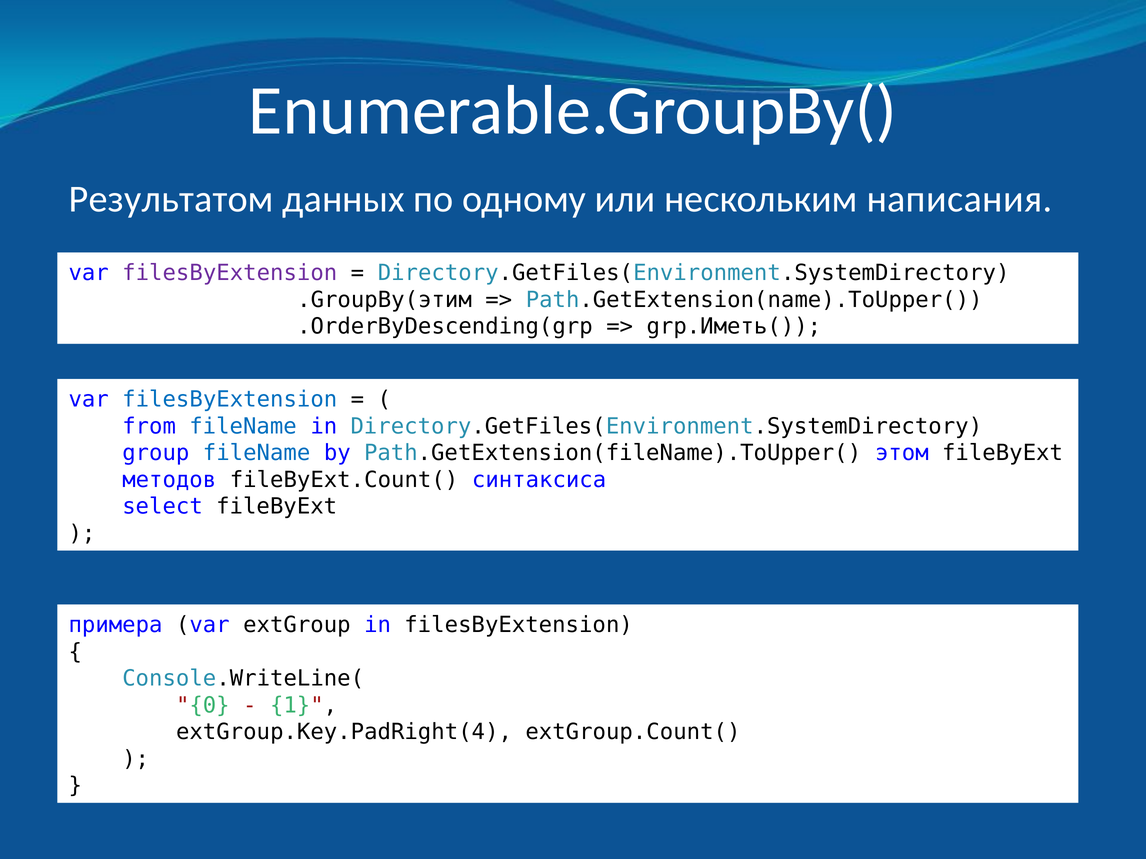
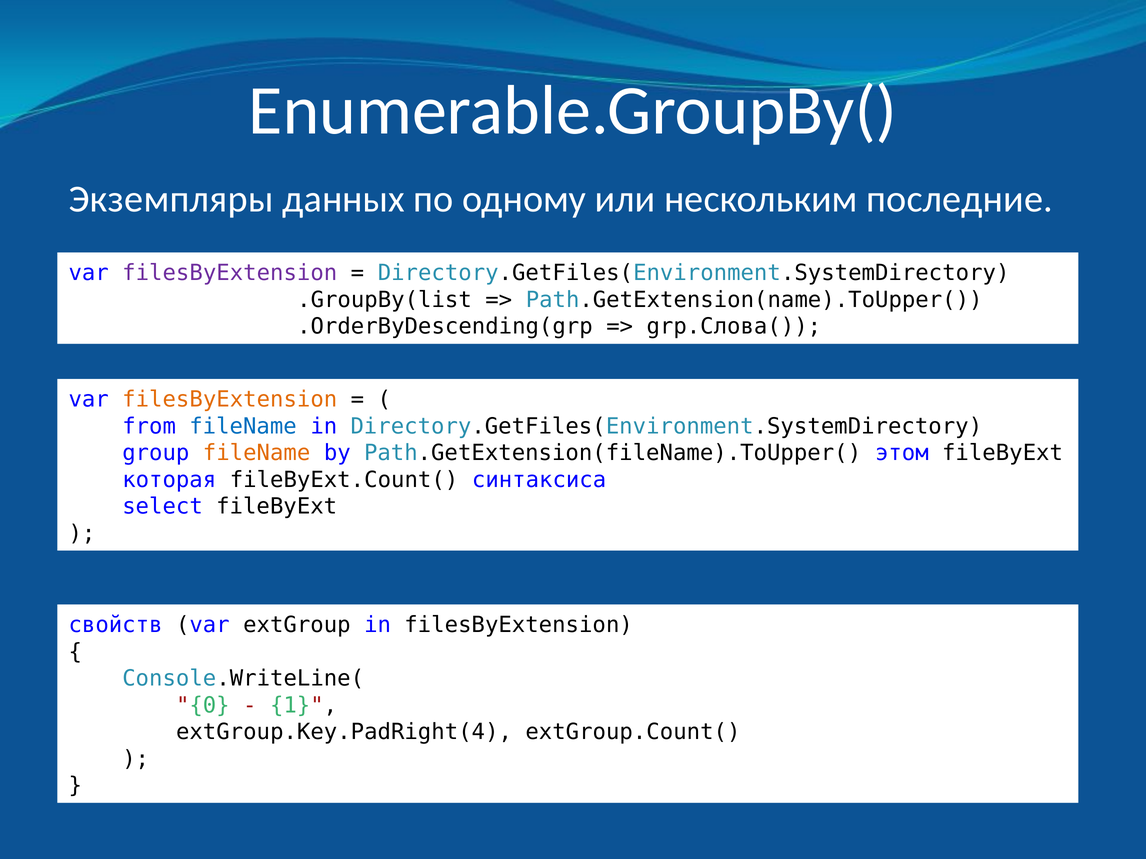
Результатом: Результатом -> Экземпляры
написания: написания -> последние
.GroupBy(этим: .GroupBy(этим -> .GroupBy(list
grp.Иметь(: grp.Иметь( -> grp.Слова(
filesByExtension at (230, 400) colour: blue -> orange
fileName at (257, 453) colour: blue -> orange
методов: методов -> которая
примера: примера -> свойств
